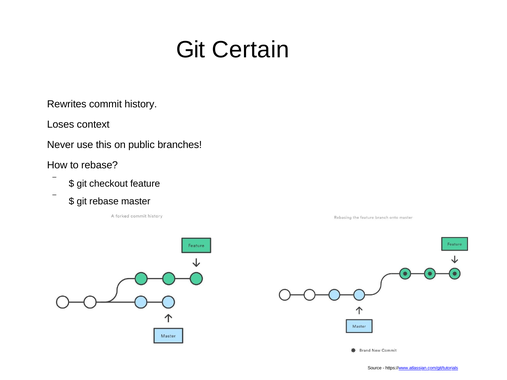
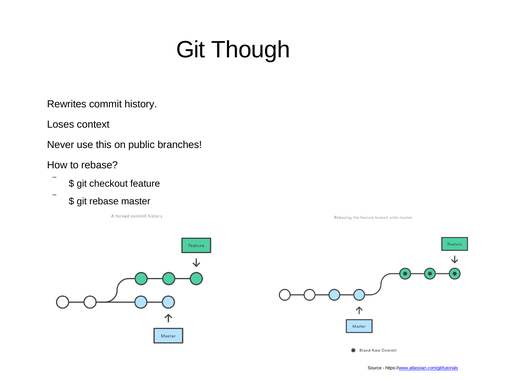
Certain: Certain -> Though
